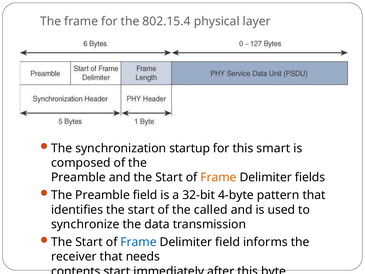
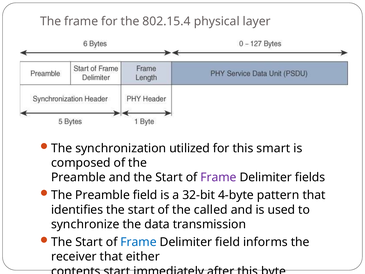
startup: startup -> utilized
Frame at (218, 177) colour: orange -> purple
needs: needs -> either
